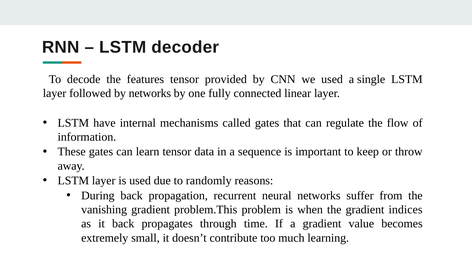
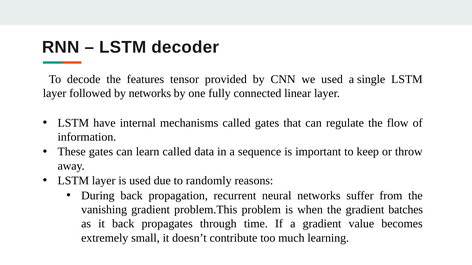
learn tensor: tensor -> called
indices: indices -> batches
